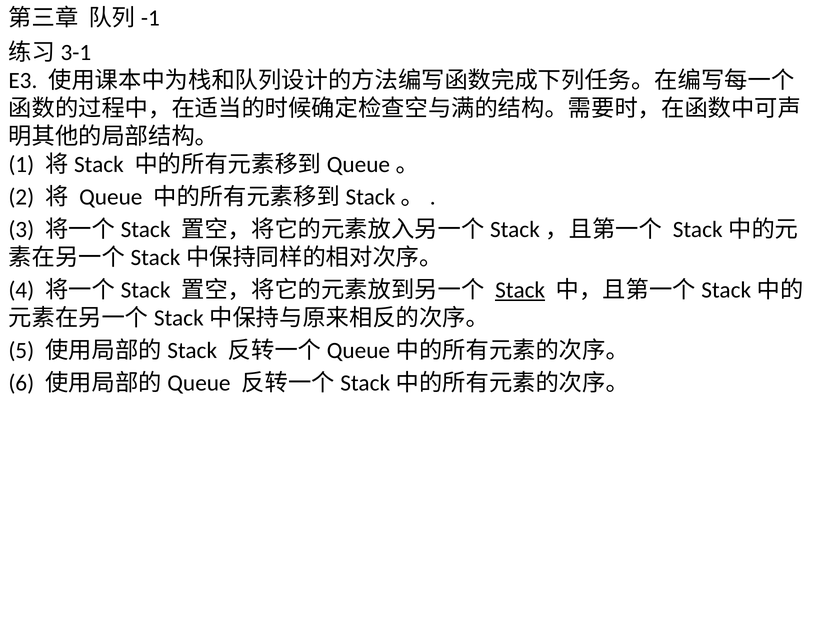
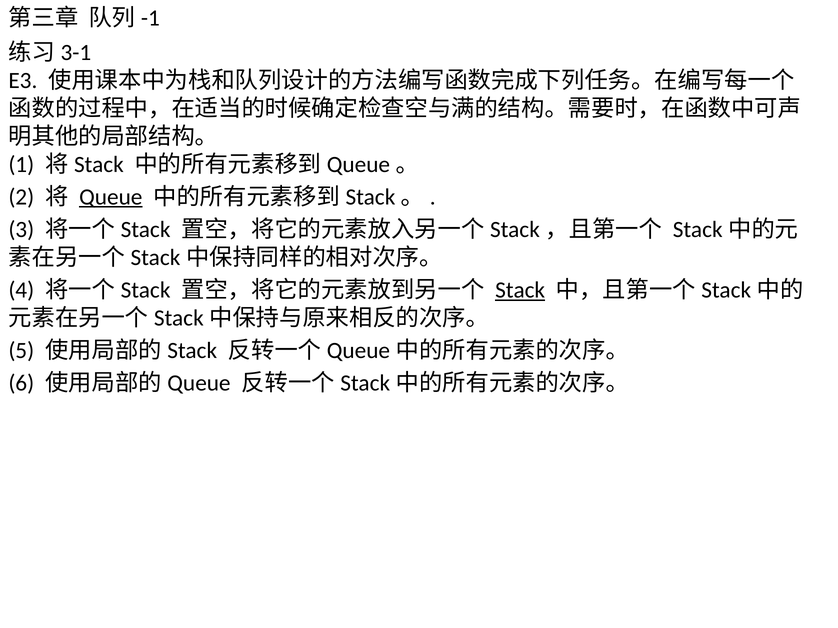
Queue underline: none -> present
